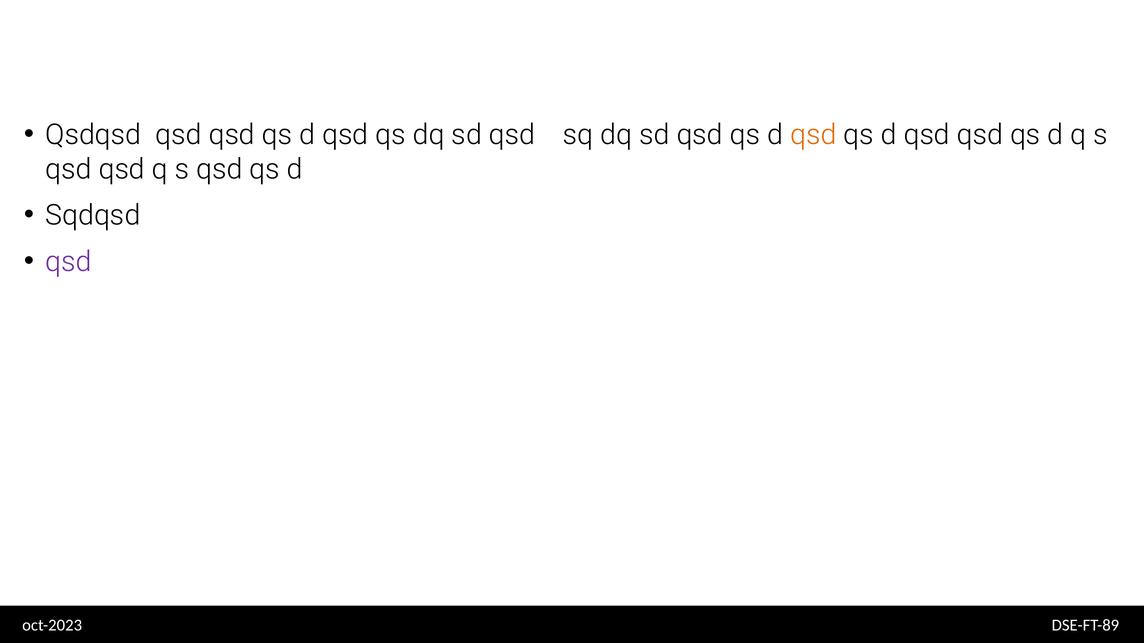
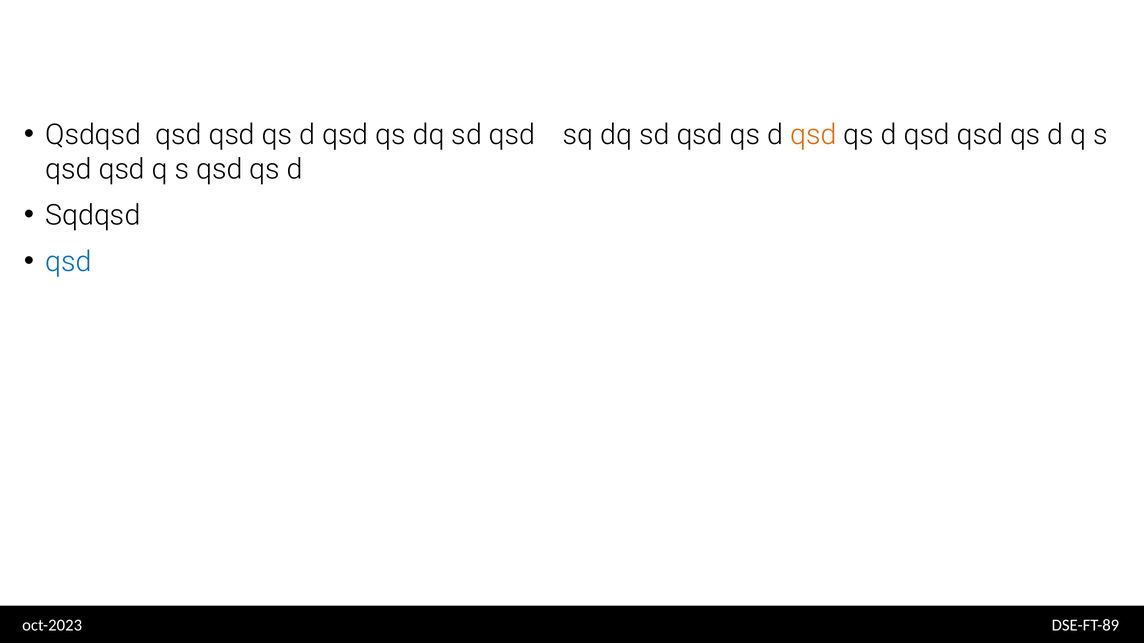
qsd at (68, 262) colour: purple -> blue
